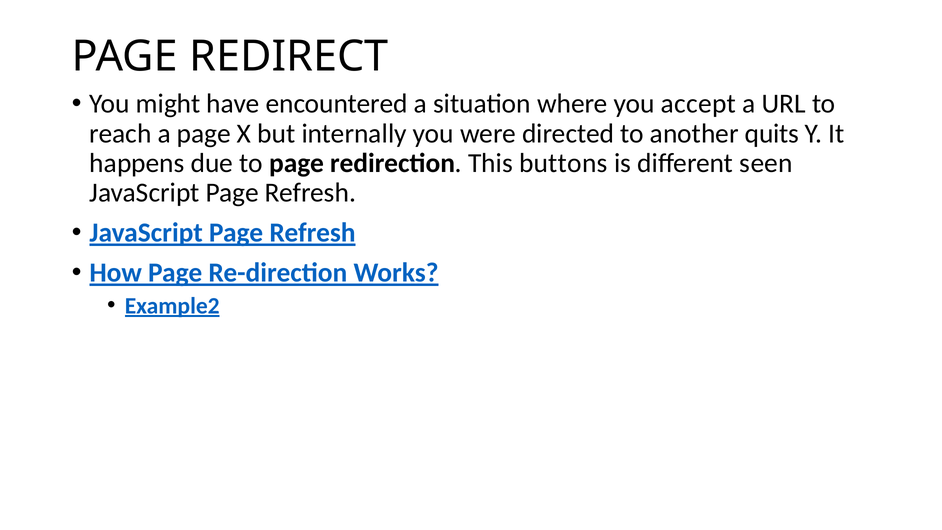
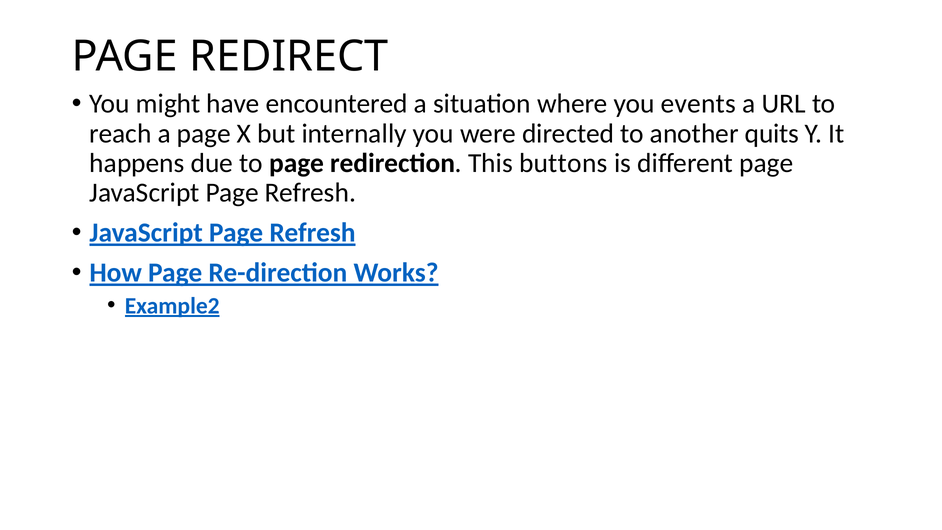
accept: accept -> events
different seen: seen -> page
